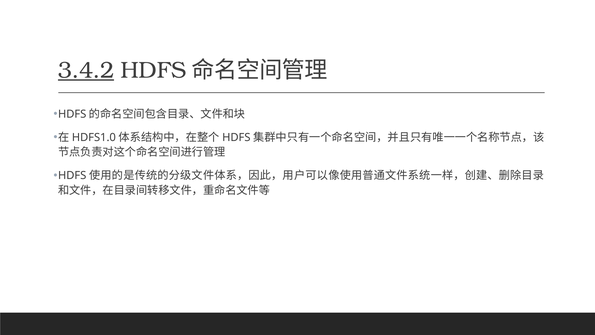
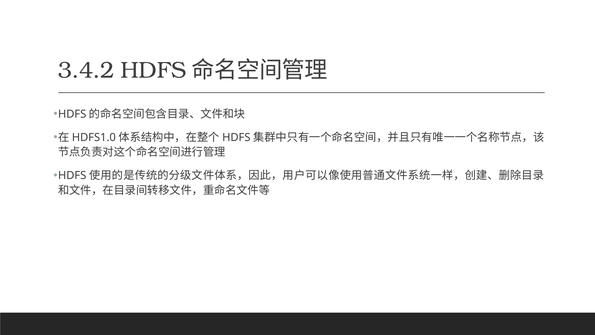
3.4.2 underline: present -> none
